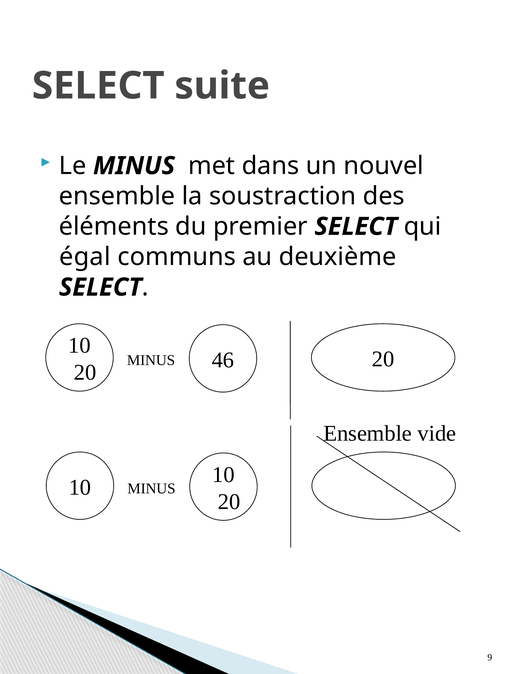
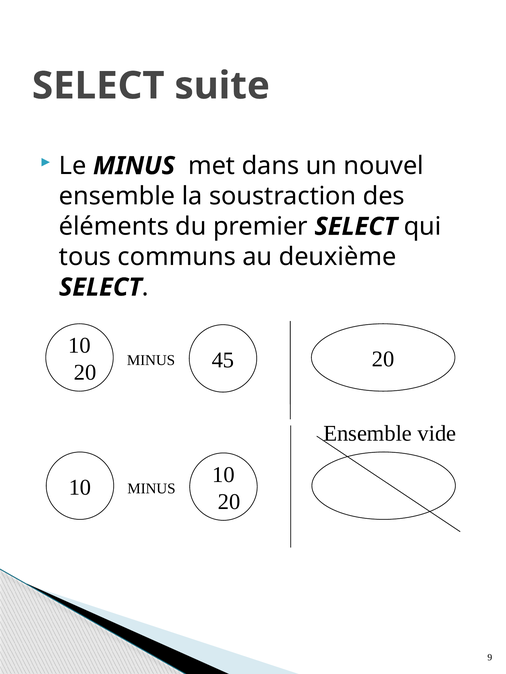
égal: égal -> tous
46: 46 -> 45
